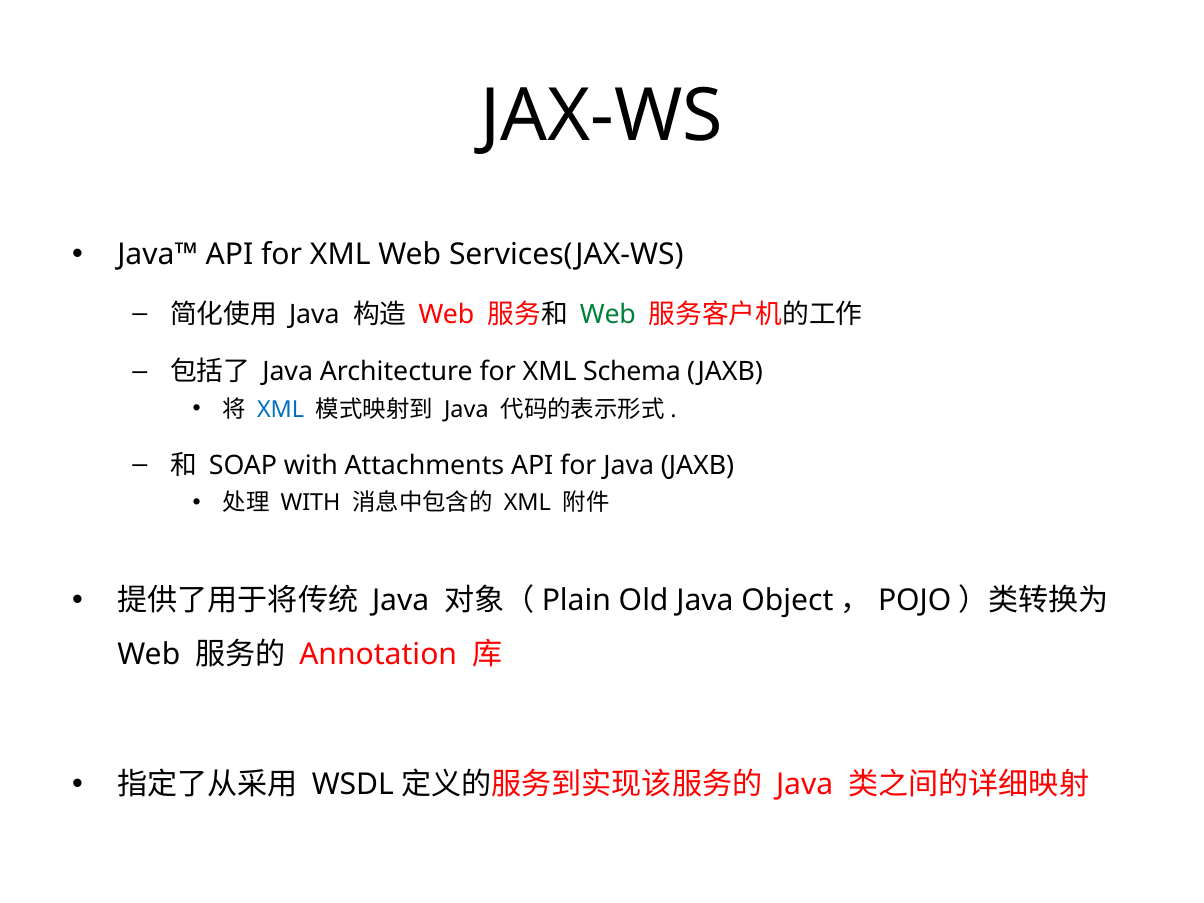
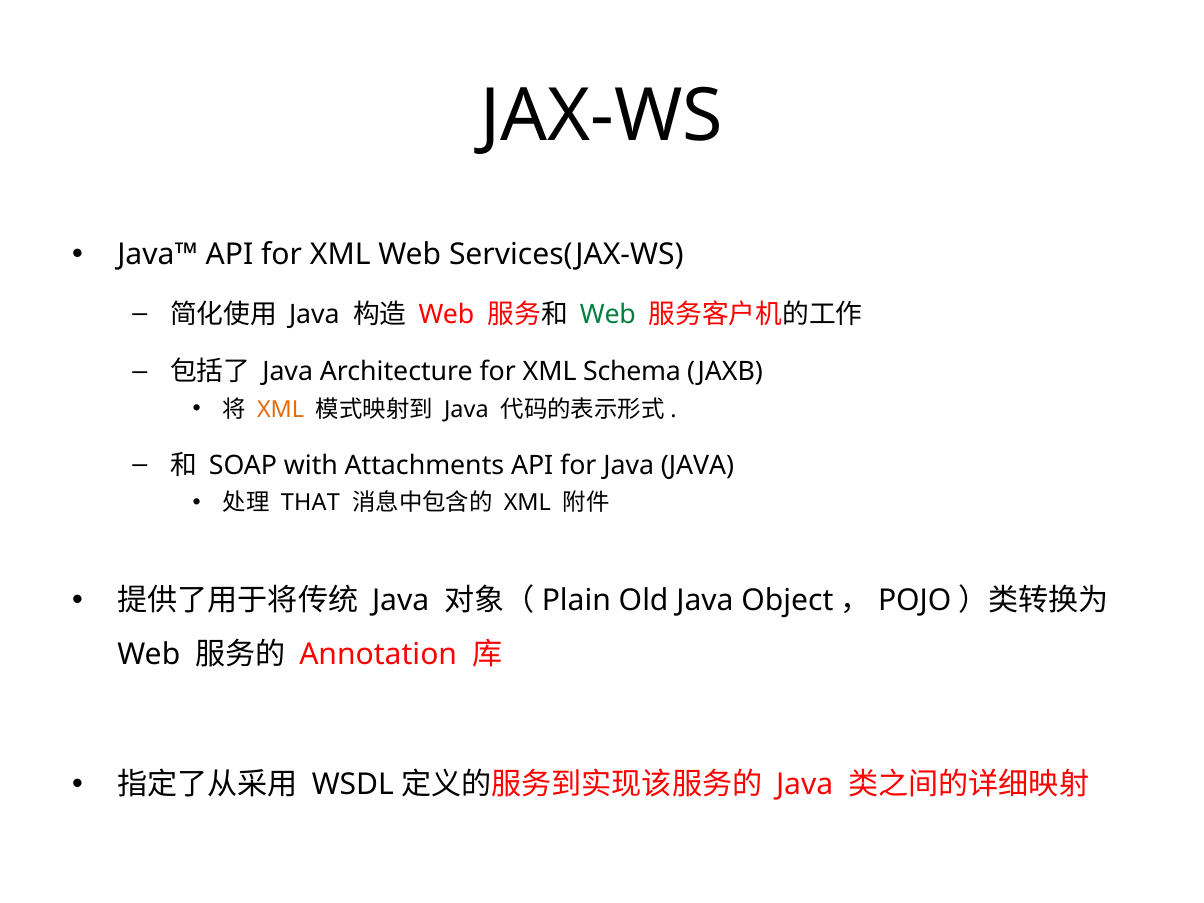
XML at (281, 410) colour: blue -> orange
Java JAXB: JAXB -> JAVA
WITH at (310, 503): WITH -> THAT
